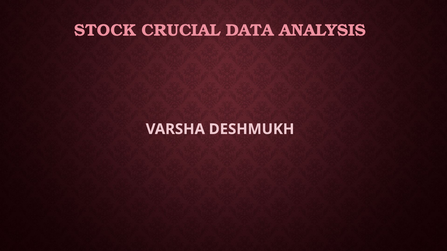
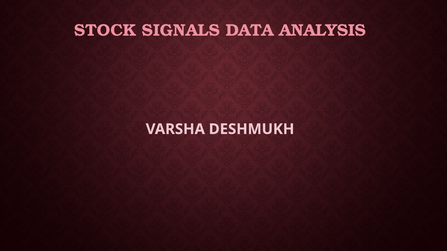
CRUCIAL: CRUCIAL -> SIGNALS
